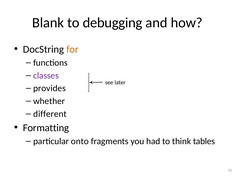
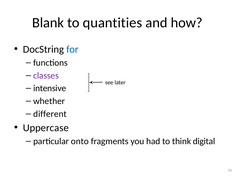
debugging: debugging -> quantities
for colour: orange -> blue
provides: provides -> intensive
Formatting: Formatting -> Uppercase
tables: tables -> digital
